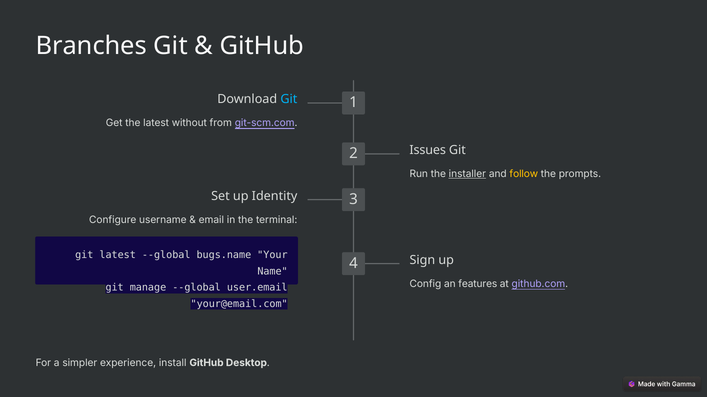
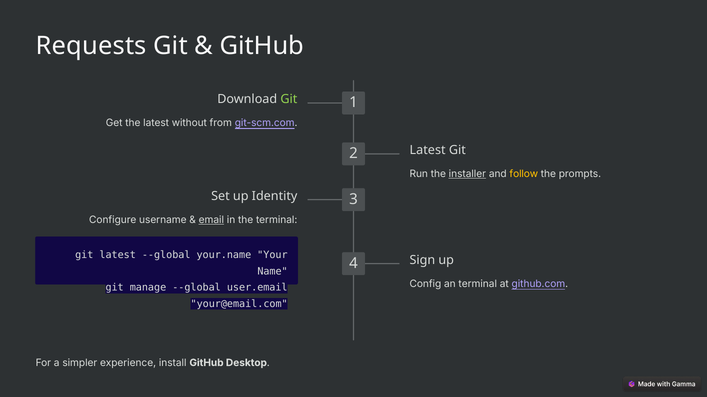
Branches: Branches -> Requests
Git at (289, 99) colour: light blue -> light green
2 Issues: Issues -> Latest
email underline: none -> present
bugs.name: bugs.name -> your.name
an features: features -> terminal
